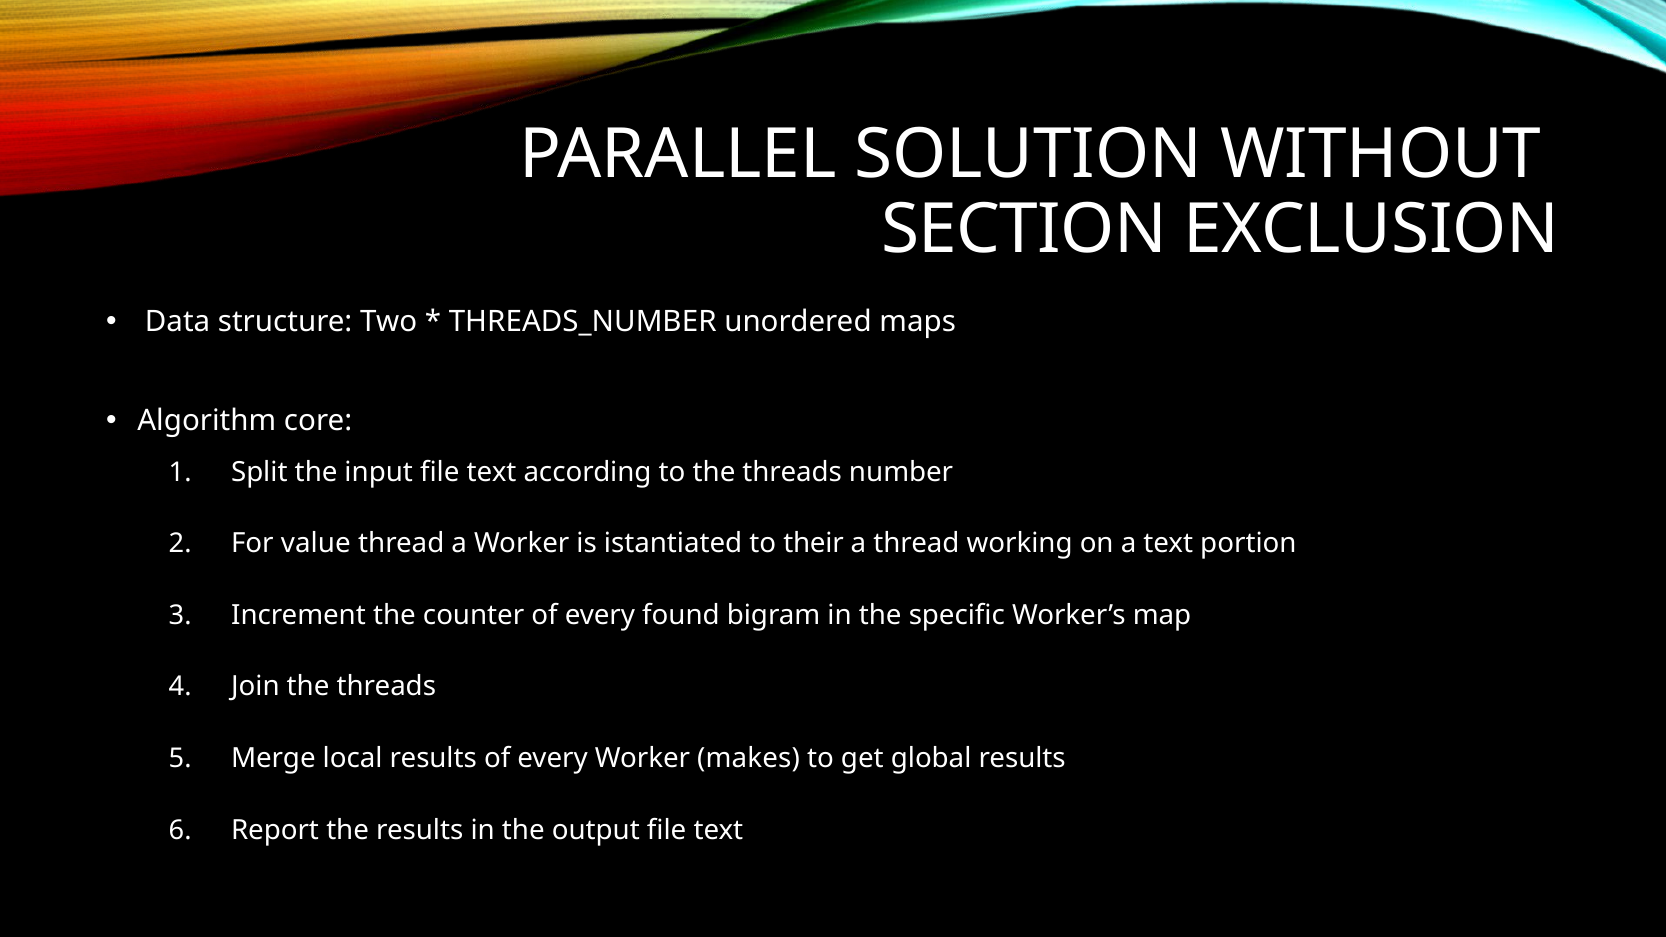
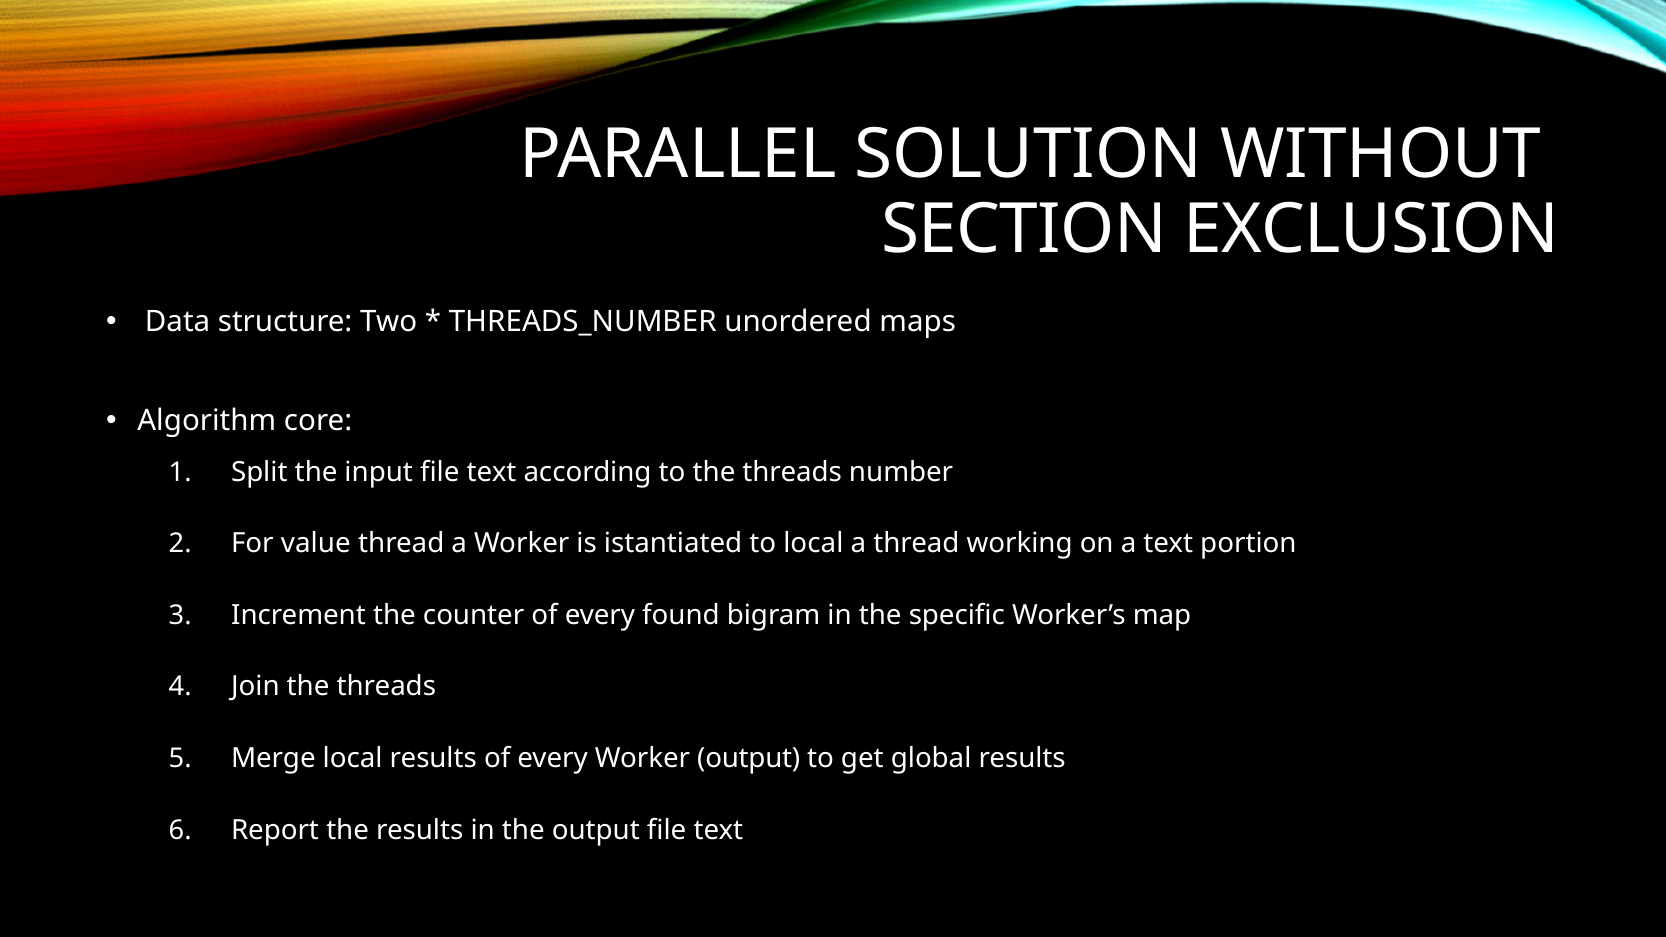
to their: their -> local
Worker makes: makes -> output
